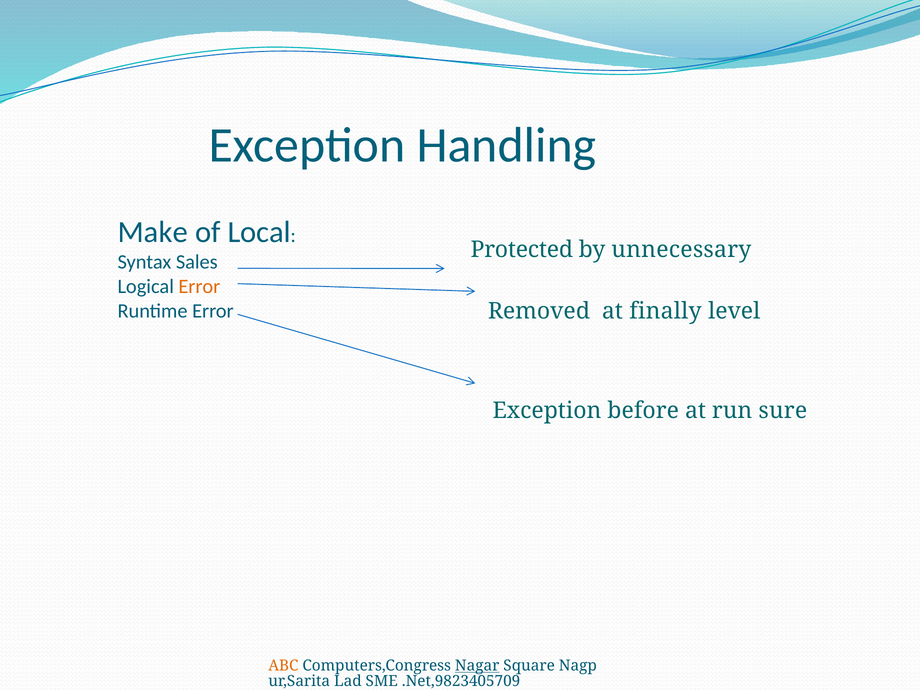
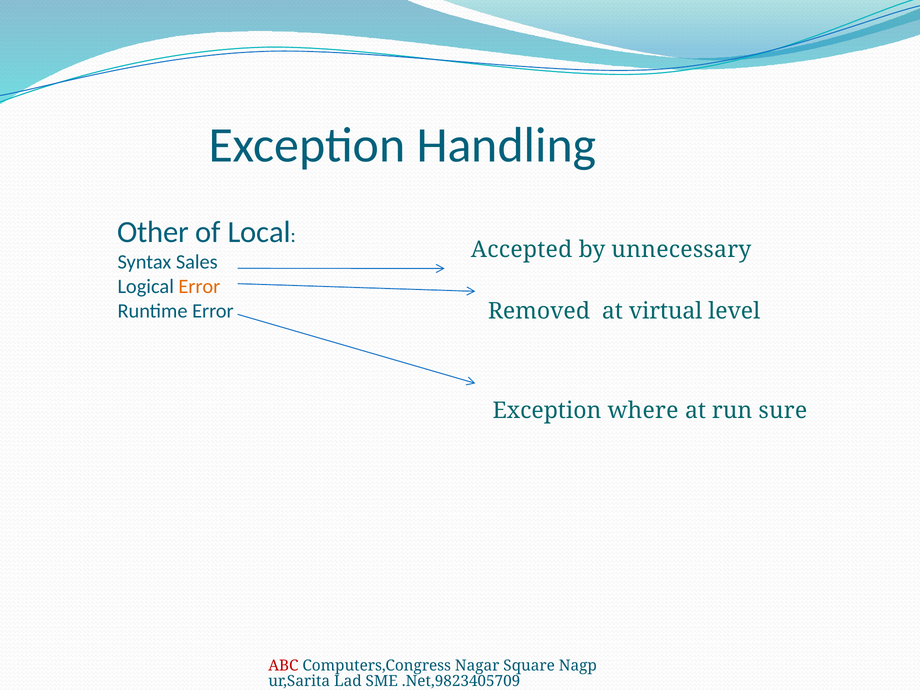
Make: Make -> Other
Protected: Protected -> Accepted
finally: finally -> virtual
before: before -> where
ABC colour: orange -> red
Nagar underline: present -> none
